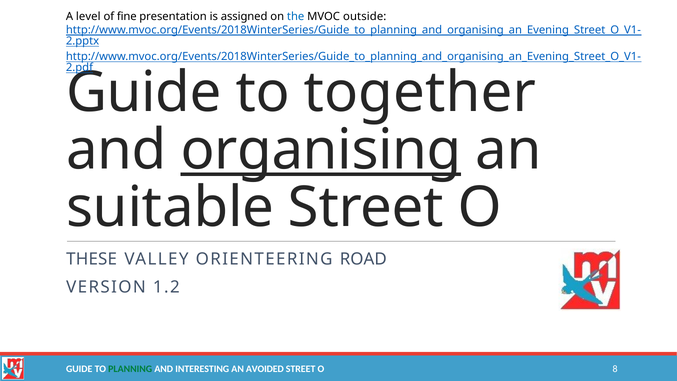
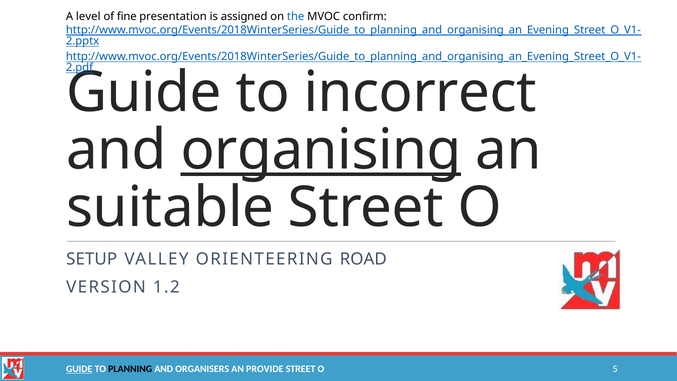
outside: outside -> confirm
together: together -> incorrect
THESE: THESE -> SETUP
GUIDE at (79, 369) underline: none -> present
PLANNING colour: green -> black
INTERESTING: INTERESTING -> ORGANISERS
AVOIDED: AVOIDED -> PROVIDE
8: 8 -> 5
